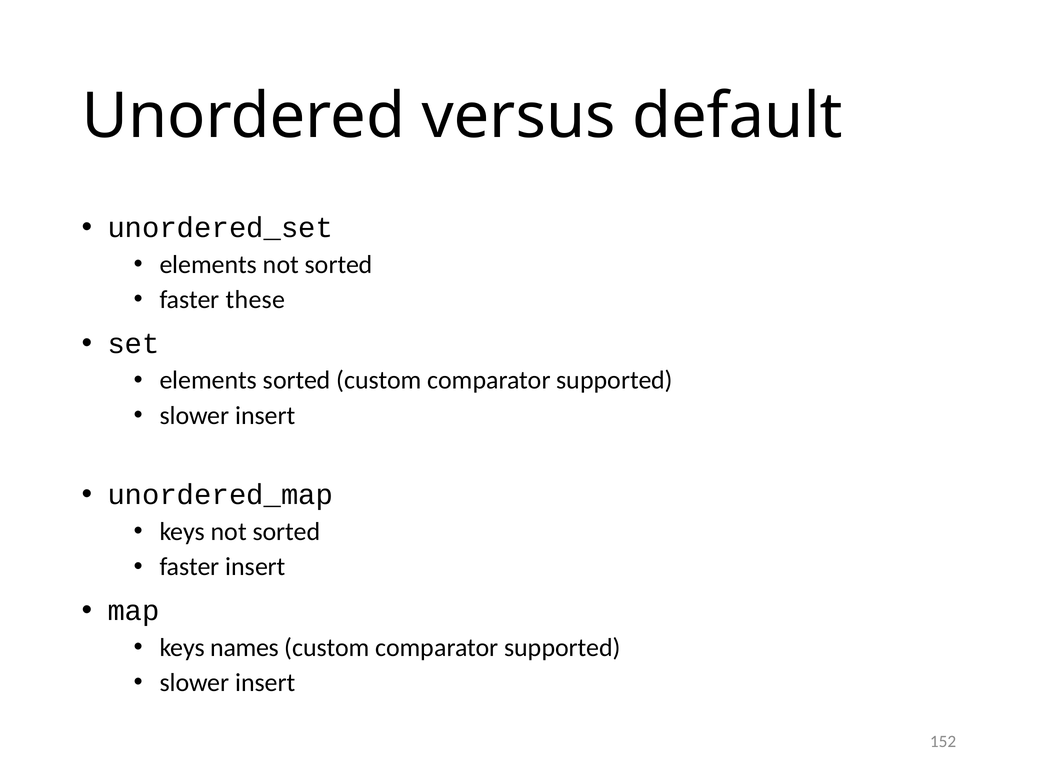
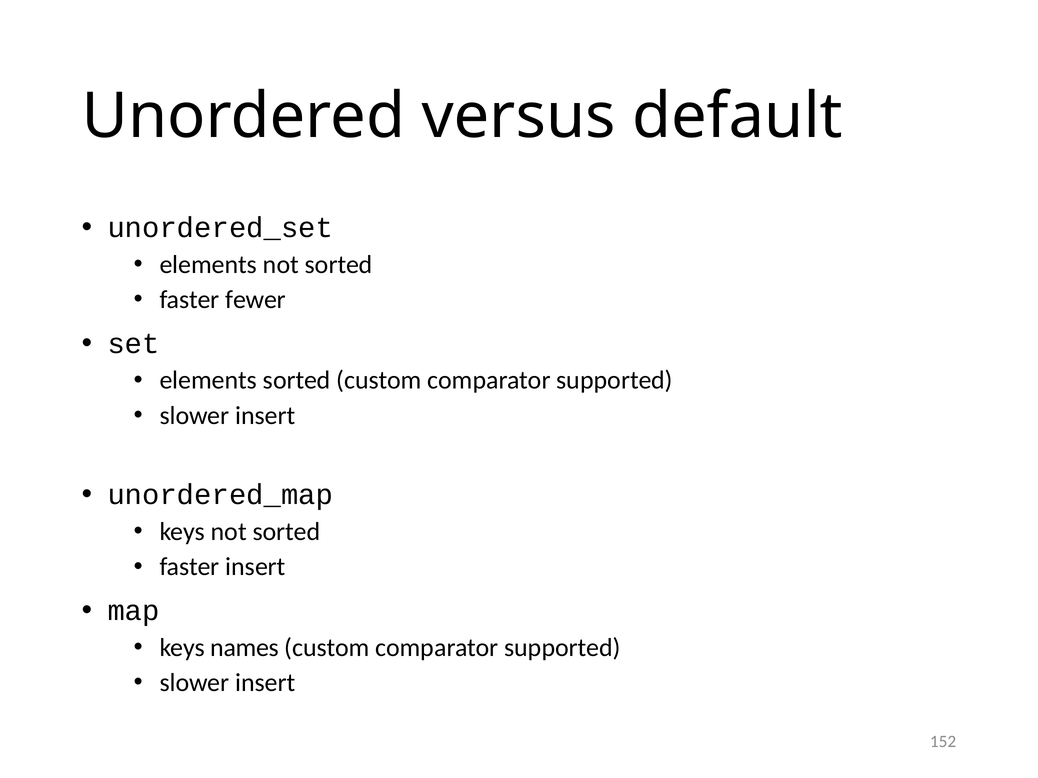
these: these -> fewer
